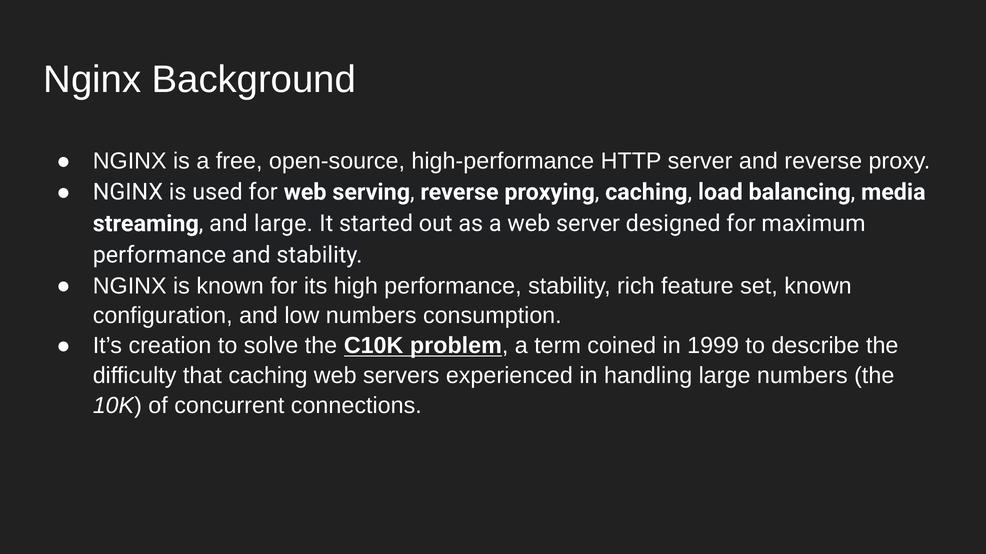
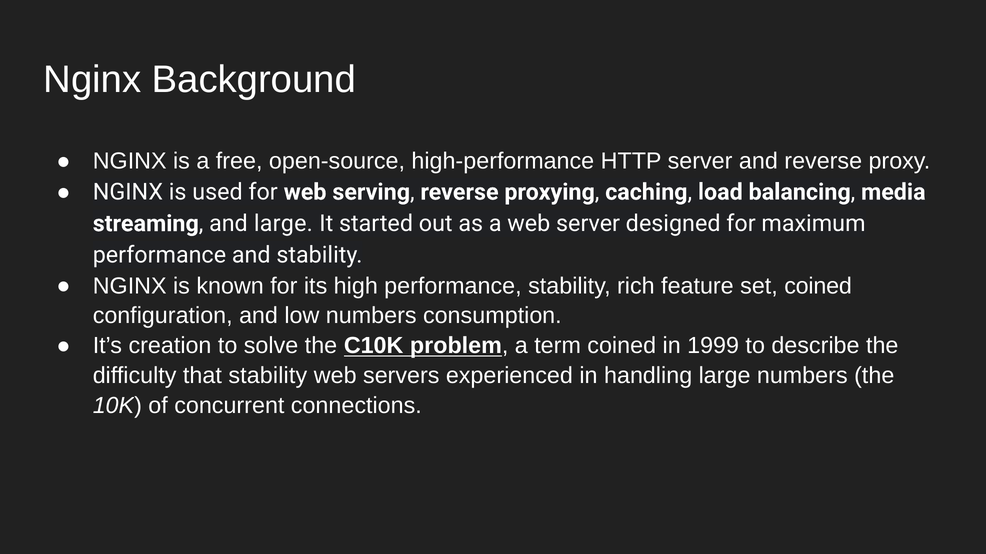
set known: known -> coined
that caching: caching -> stability
